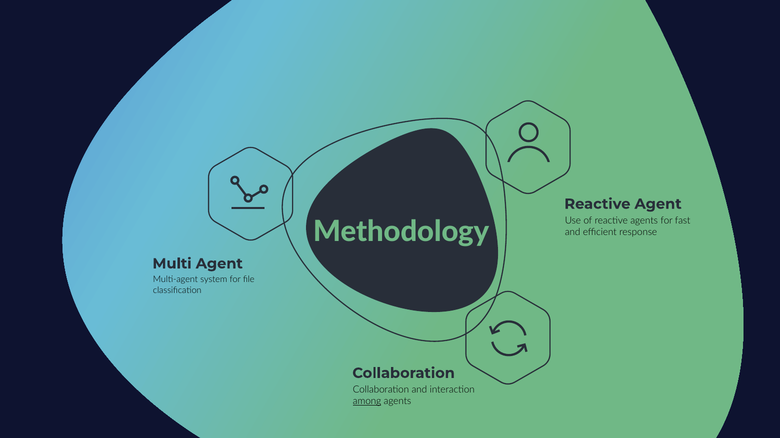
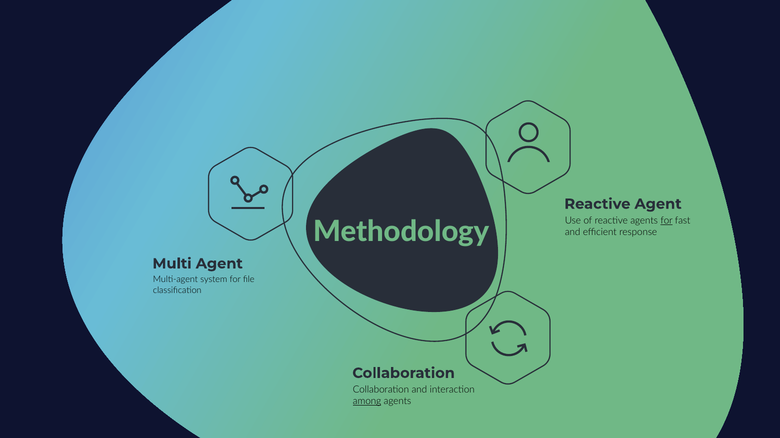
for at (667, 221) underline: none -> present
